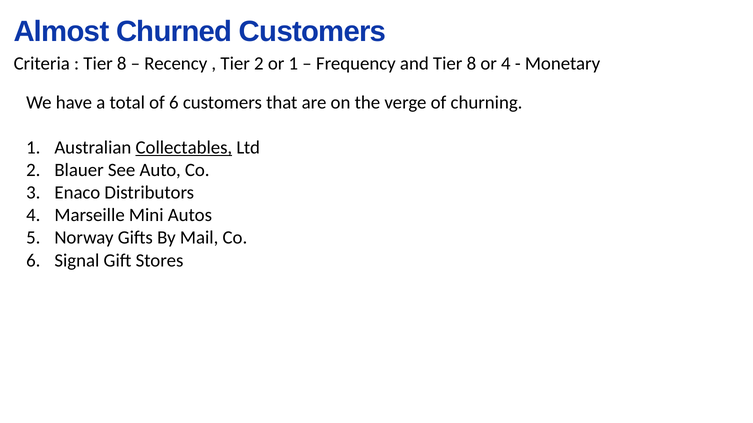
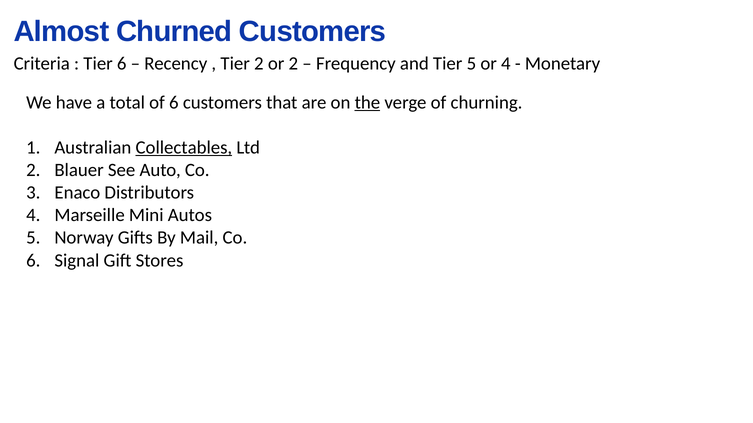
8 at (122, 64): 8 -> 6
or 1: 1 -> 2
and Tier 8: 8 -> 5
the underline: none -> present
